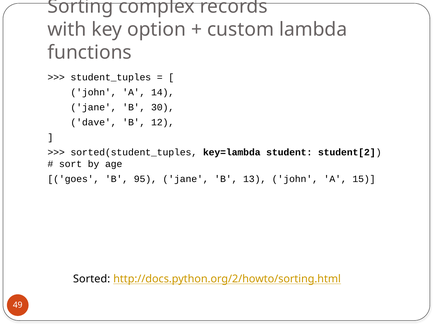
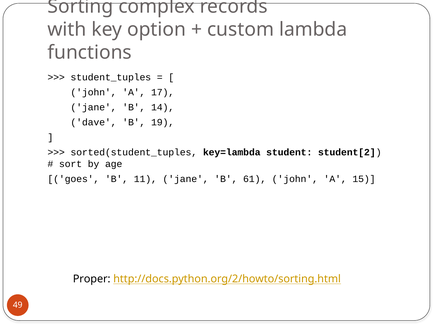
14: 14 -> 17
30: 30 -> 14
12: 12 -> 19
95: 95 -> 11
13: 13 -> 61
Sorted: Sorted -> Proper
